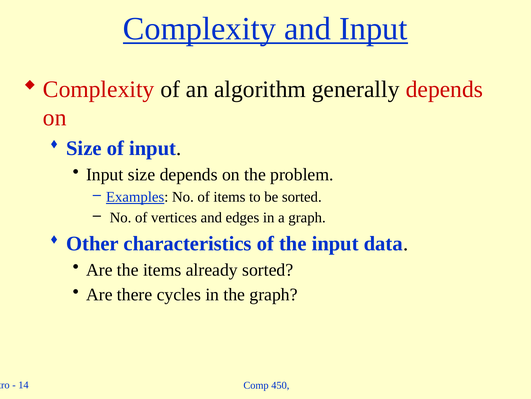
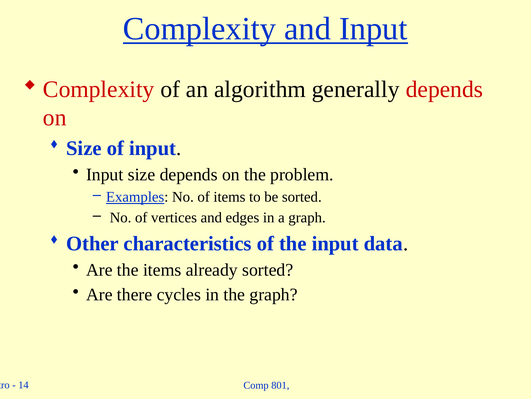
450: 450 -> 801
